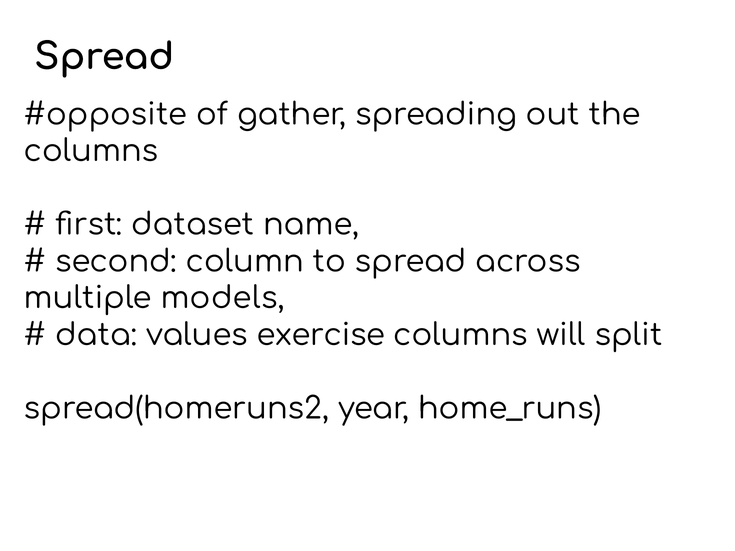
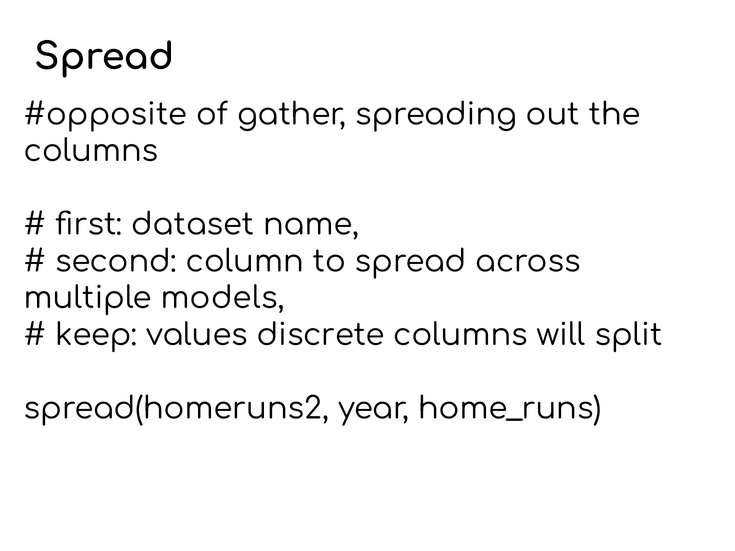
data: data -> keep
exercise: exercise -> discrete
